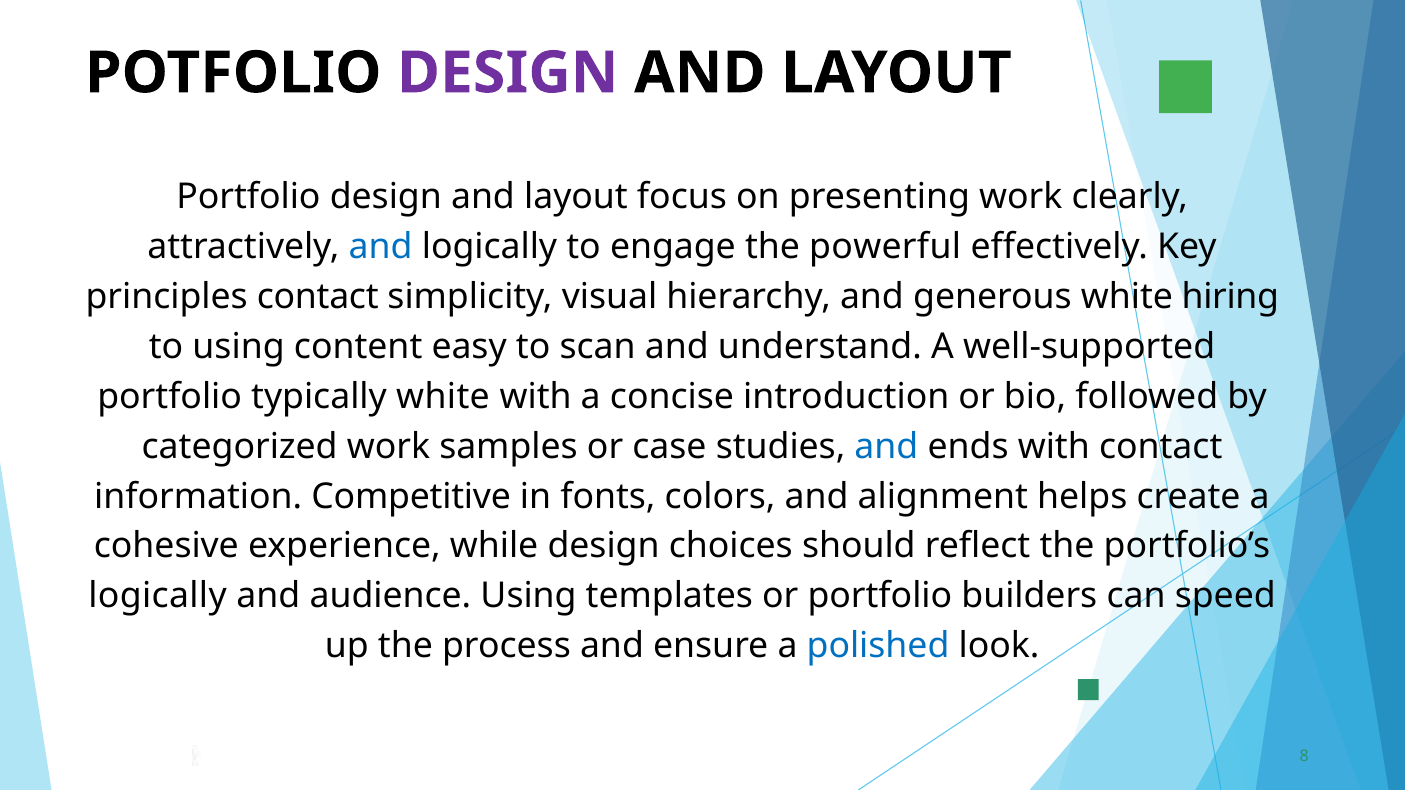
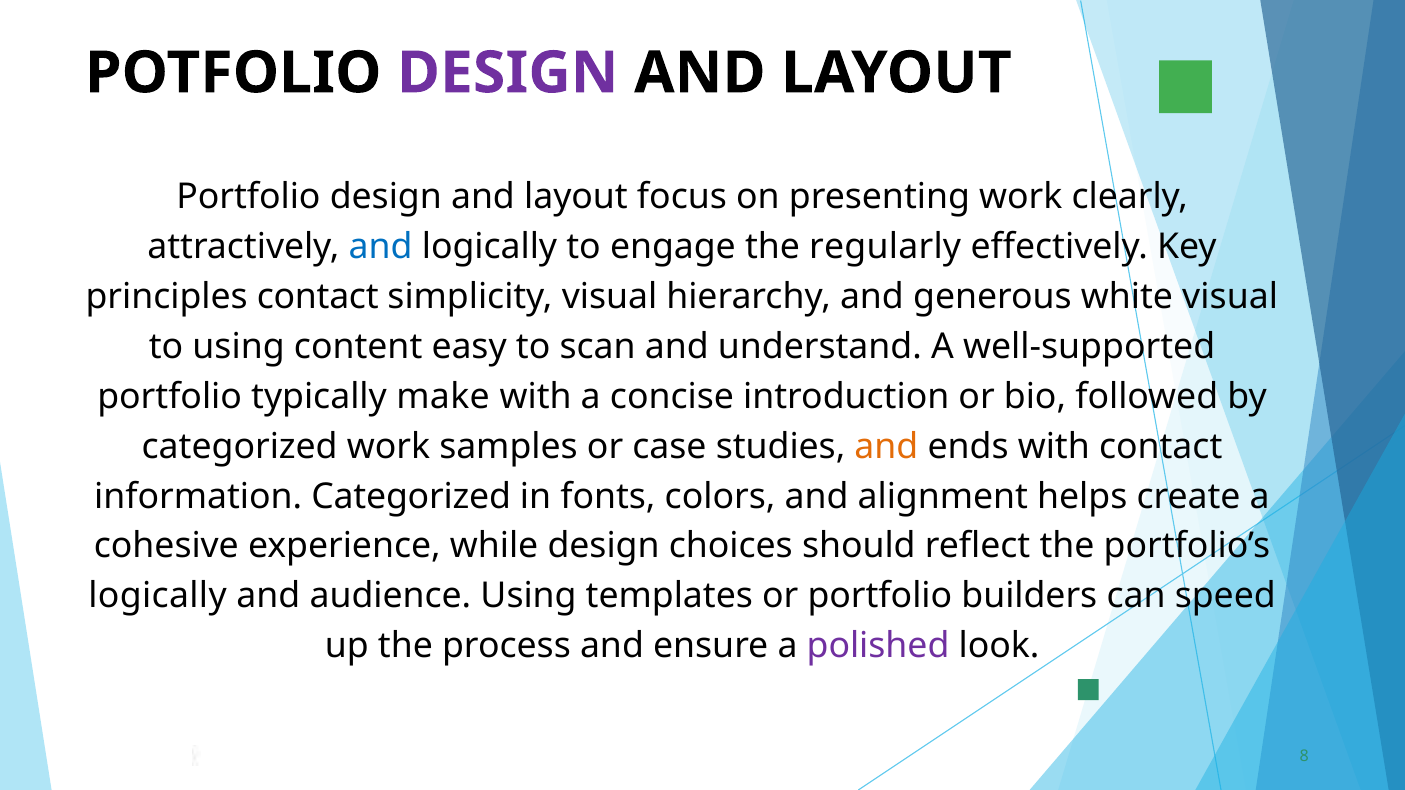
powerful: powerful -> regularly
white hiring: hiring -> visual
typically white: white -> make
and at (886, 447) colour: blue -> orange
information Competitive: Competitive -> Categorized
polished colour: blue -> purple
